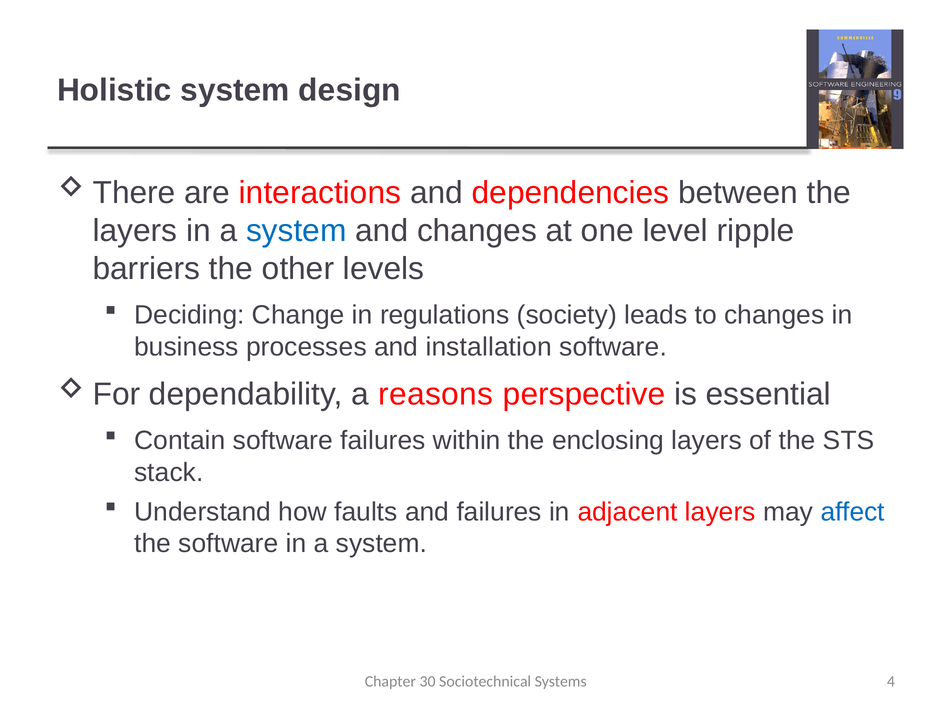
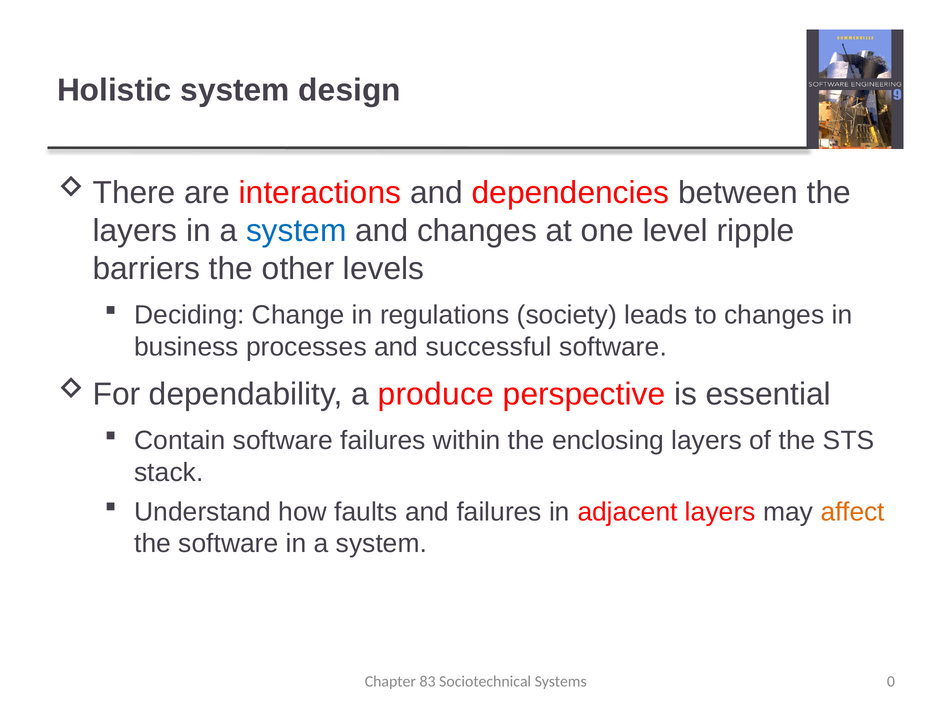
installation: installation -> successful
reasons: reasons -> produce
affect colour: blue -> orange
30: 30 -> 83
4: 4 -> 0
